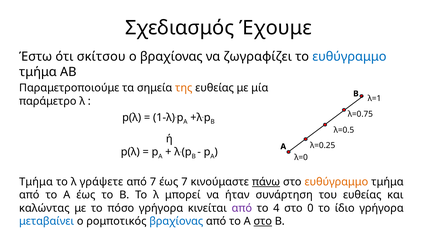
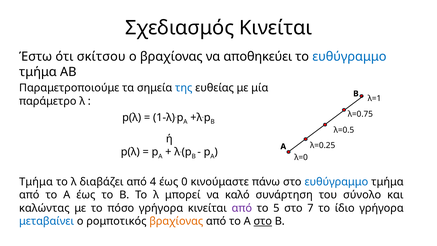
Σχεδιασμός Έχουμε: Έχουμε -> Κινείται
ζωγραφίζει: ζωγραφίζει -> αποθηκεύει
της colour: orange -> blue
γράψετε: γράψετε -> διαβάζει
από 7: 7 -> 4
έως 7: 7 -> 0
πάνω underline: present -> none
ευθύγραμμο at (336, 182) colour: orange -> blue
ήταν: ήταν -> καλό
του ευθείας: ευθείας -> σύνολο
4: 4 -> 5
0: 0 -> 7
βραχίονας at (176, 221) colour: blue -> orange
